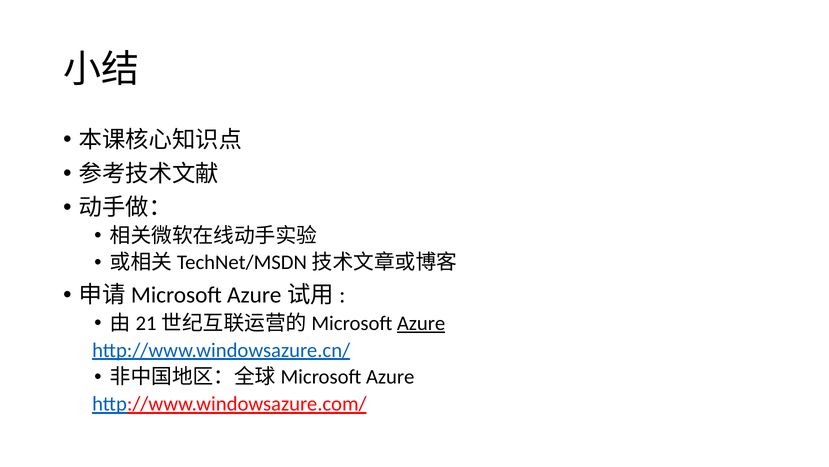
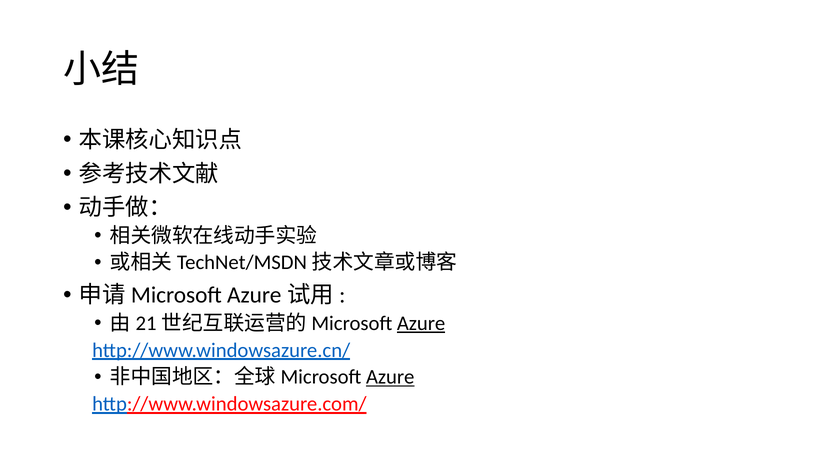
Azure at (390, 377) underline: none -> present
